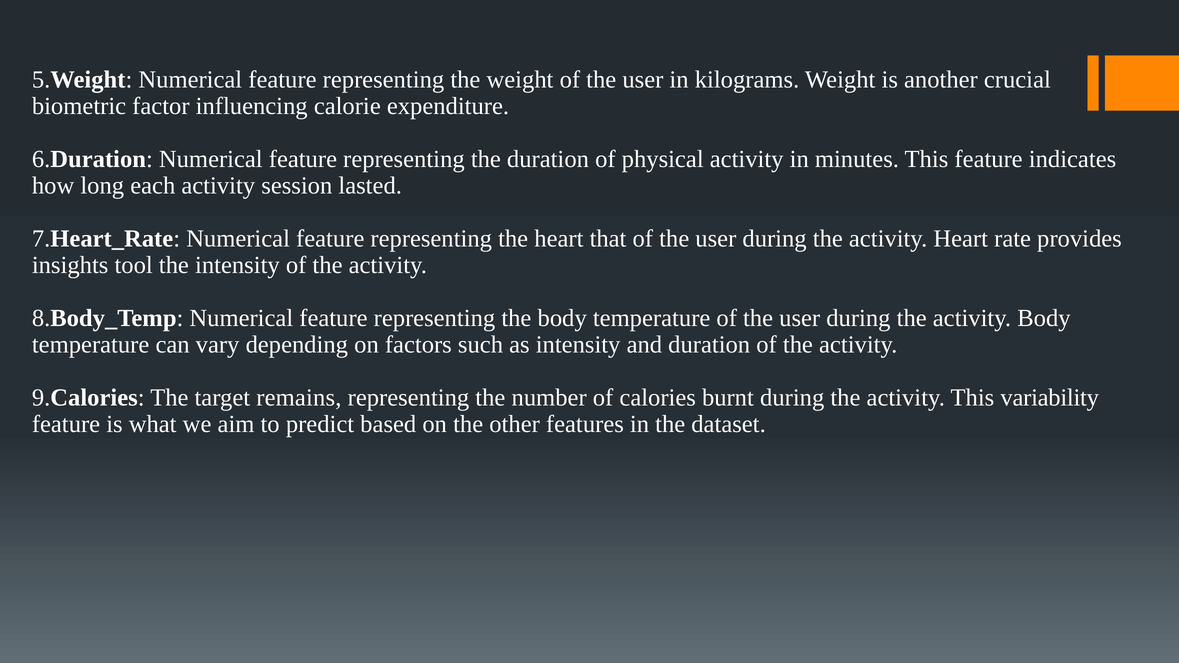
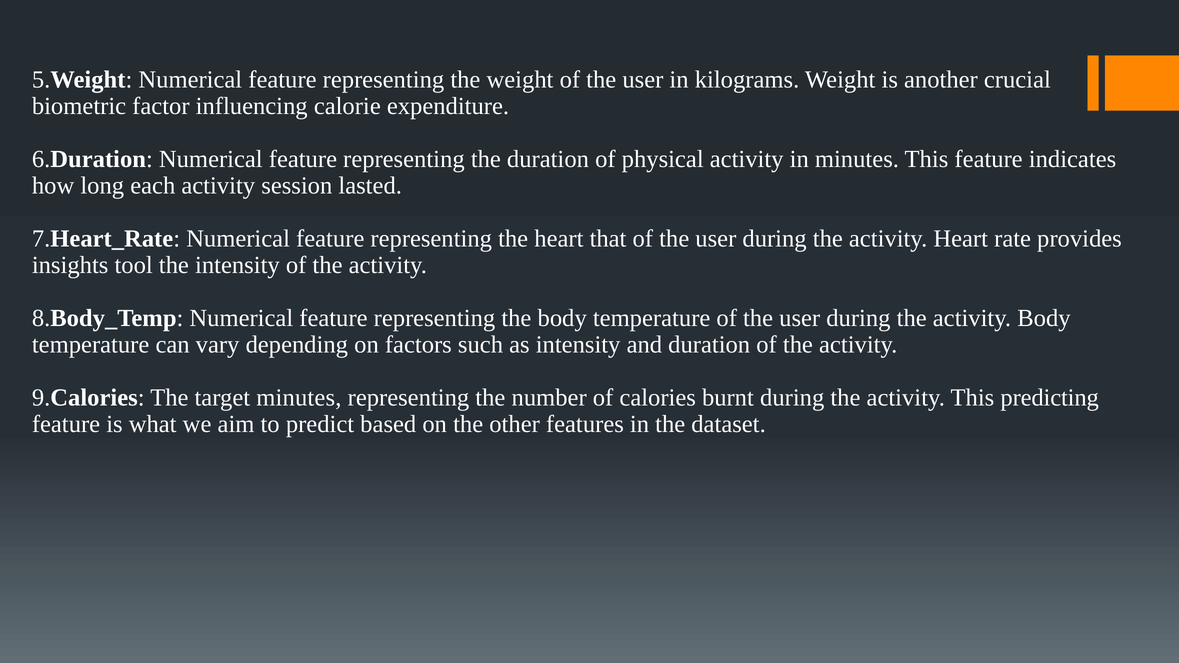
target remains: remains -> minutes
variability: variability -> predicting
